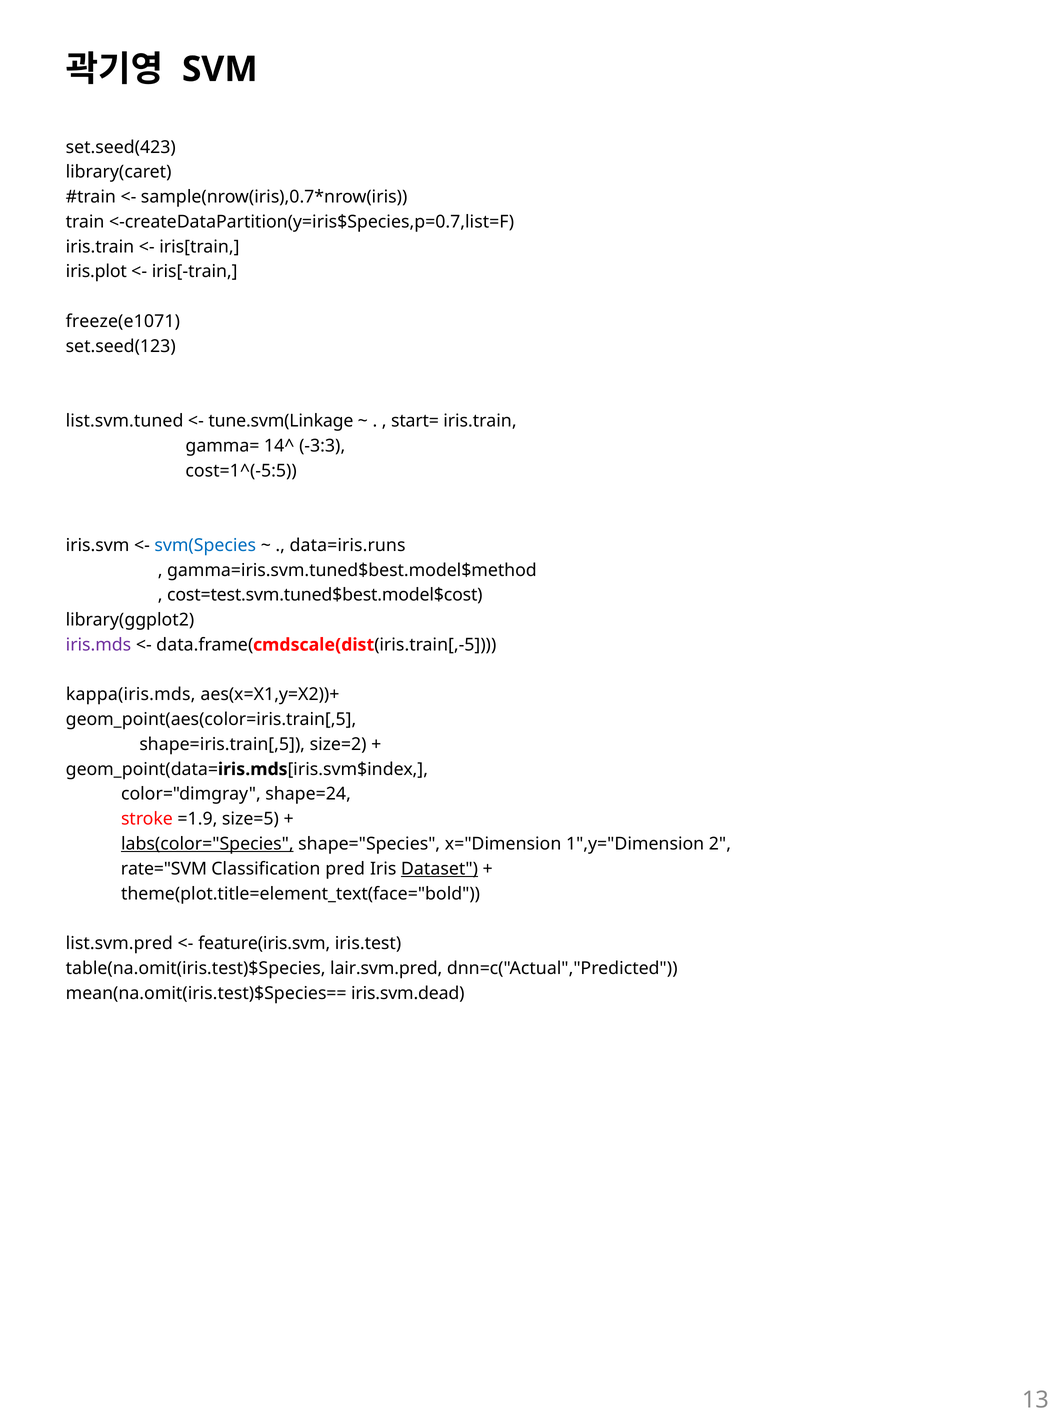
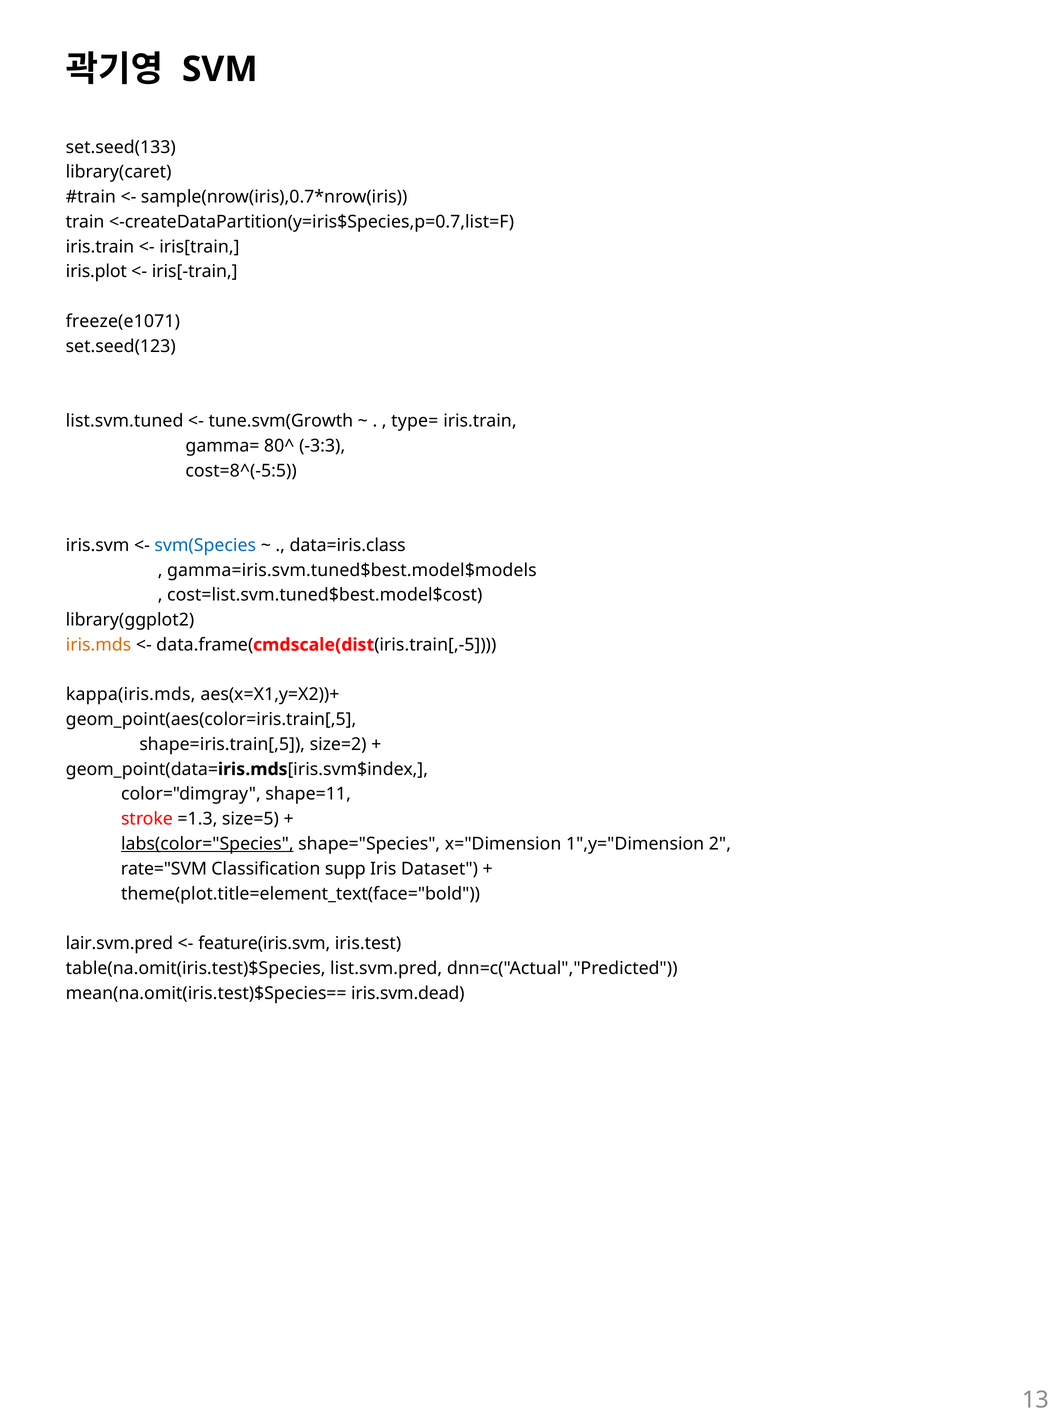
set.seed(423: set.seed(423 -> set.seed(133
tune.svm(Linkage: tune.svm(Linkage -> tune.svm(Growth
start=: start= -> type=
14^: 14^ -> 80^
cost=1^(-5:5: cost=1^(-5:5 -> cost=8^(-5:5
data=iris.runs: data=iris.runs -> data=iris.class
gamma=iris.svm.tuned$best.model$method: gamma=iris.svm.tuned$best.model$method -> gamma=iris.svm.tuned$best.model$models
cost=test.svm.tuned$best.model$cost: cost=test.svm.tuned$best.model$cost -> cost=list.svm.tuned$best.model$cost
iris.mds colour: purple -> orange
shape=24: shape=24 -> shape=11
=1.9: =1.9 -> =1.3
pred: pred -> supp
Dataset underline: present -> none
list.svm.pred: list.svm.pred -> lair.svm.pred
lair.svm.pred: lair.svm.pred -> list.svm.pred
